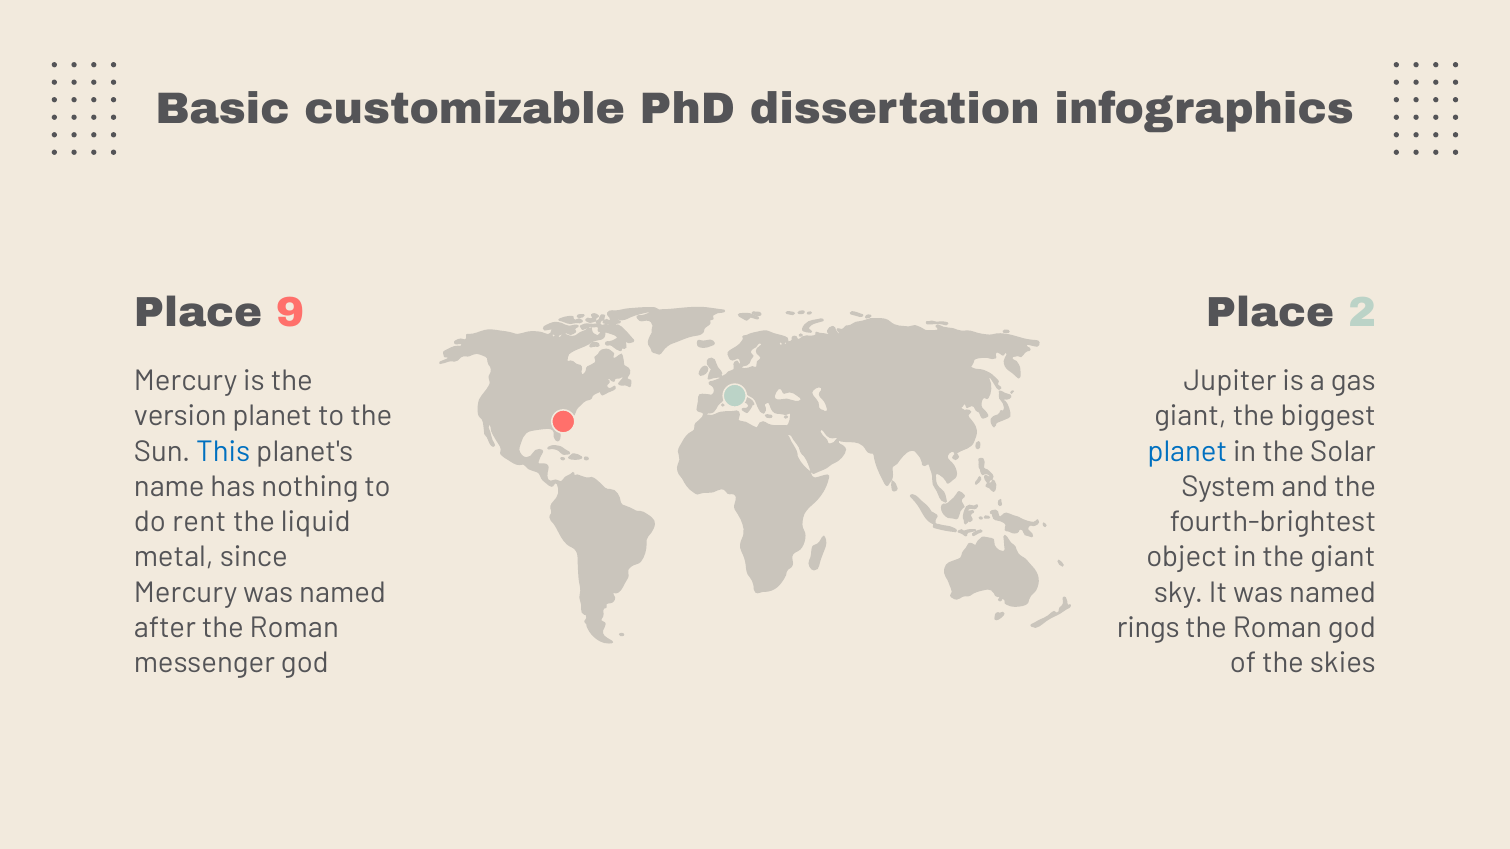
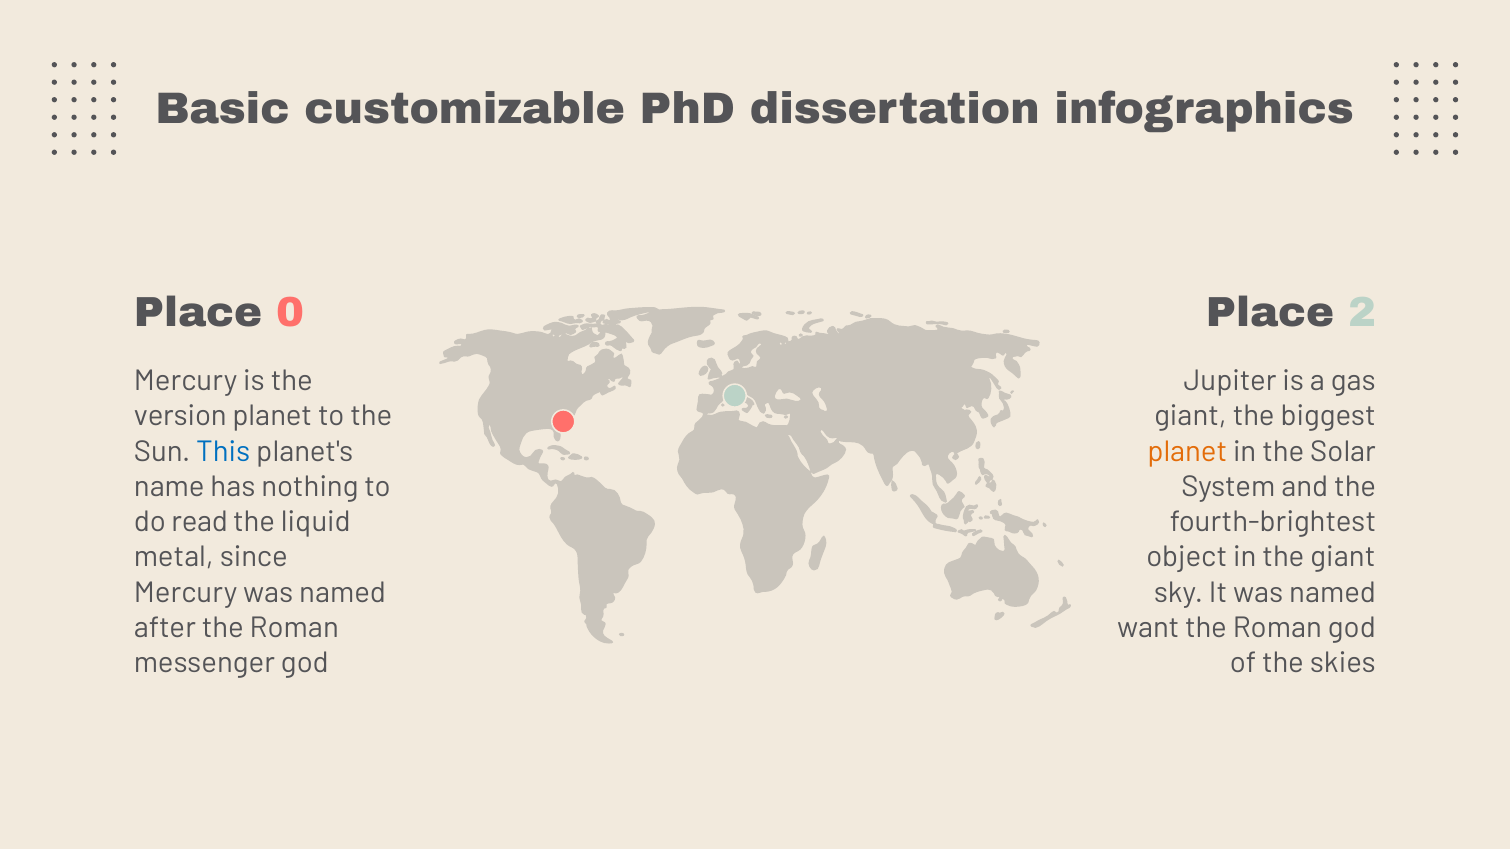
9: 9 -> 0
planet at (1187, 452) colour: blue -> orange
rent: rent -> read
rings: rings -> want
